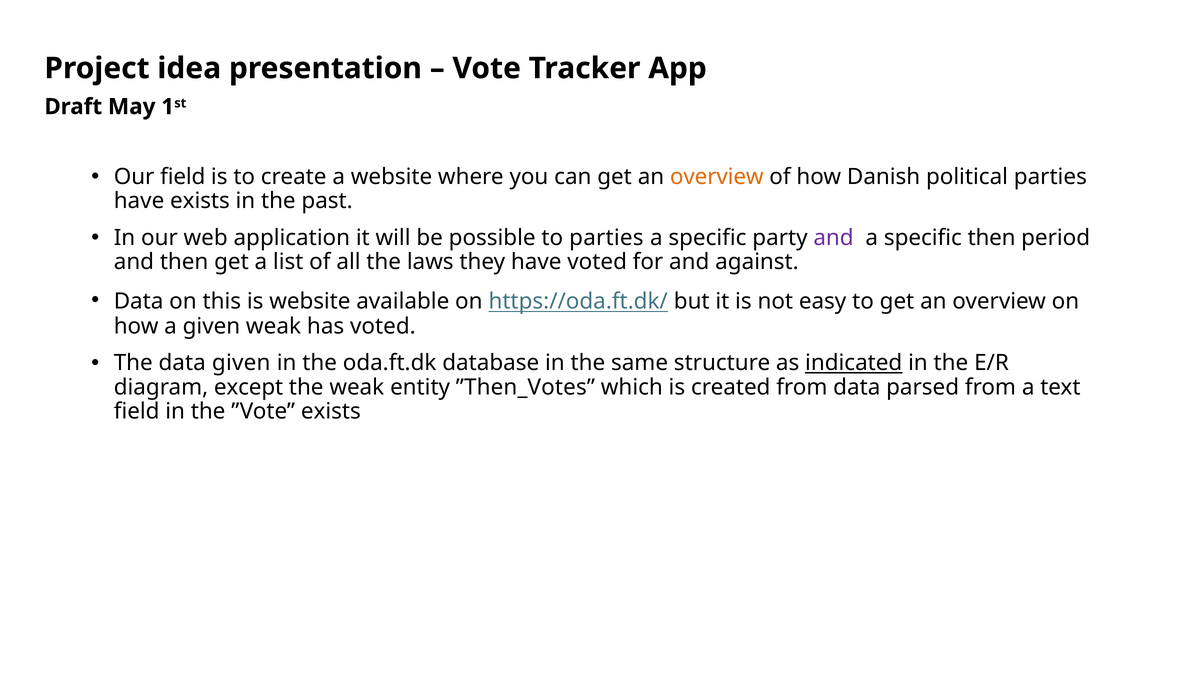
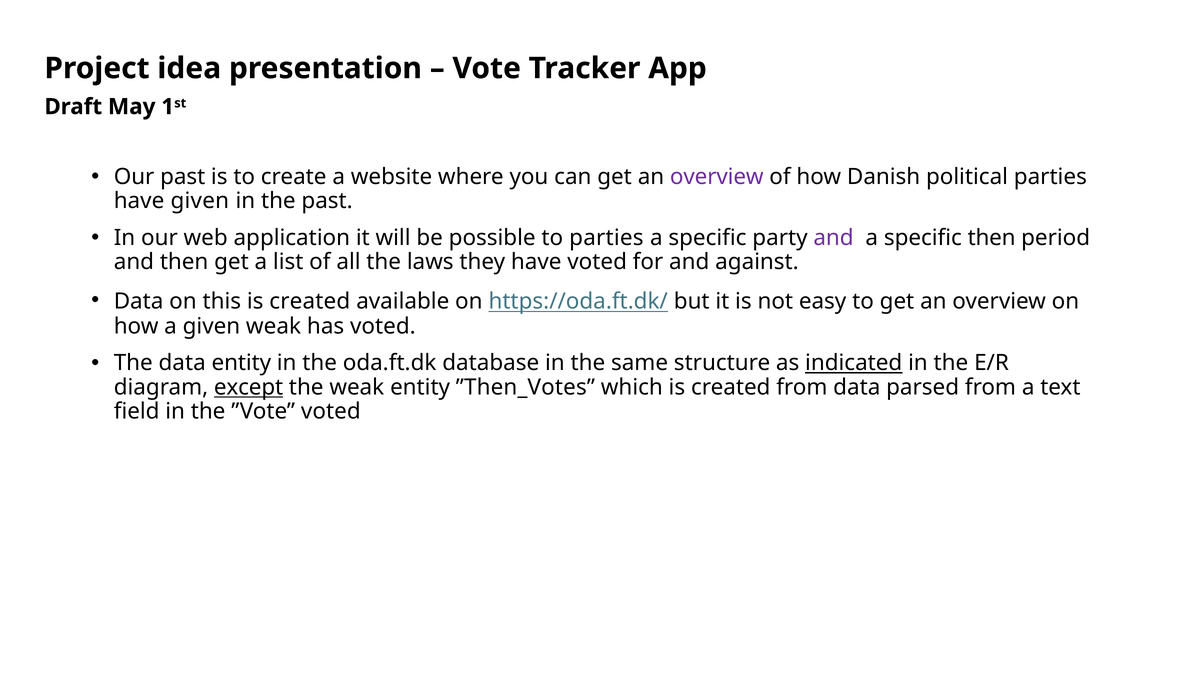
Our field: field -> past
overview at (717, 177) colour: orange -> purple
have exists: exists -> given
this is website: website -> created
data given: given -> entity
except underline: none -> present
”Vote exists: exists -> voted
